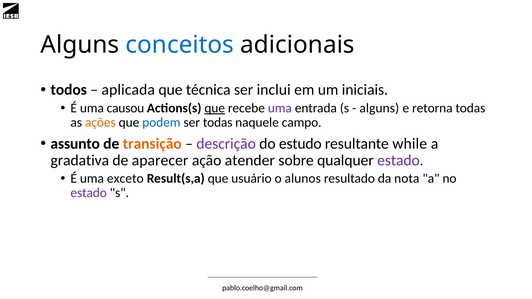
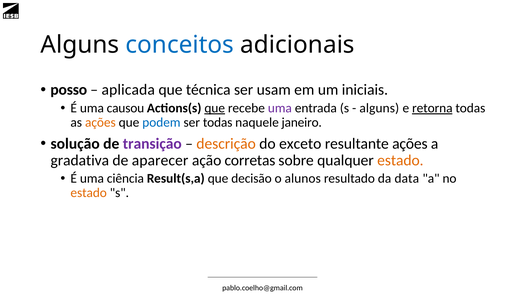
todos: todos -> posso
inclui: inclui -> usam
retorna underline: none -> present
campo: campo -> janeiro
assunto: assunto -> solução
transição colour: orange -> purple
descrição colour: purple -> orange
estudo: estudo -> exceto
resultante while: while -> ações
atender: atender -> corretas
estado at (400, 160) colour: purple -> orange
exceto: exceto -> ciência
usuário: usuário -> decisão
nota: nota -> data
estado at (89, 193) colour: purple -> orange
